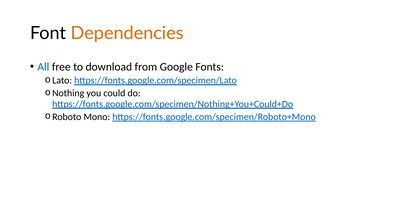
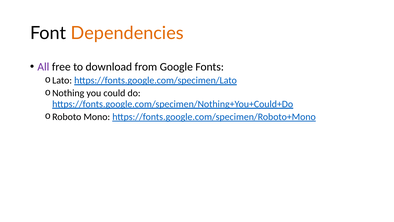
All colour: blue -> purple
